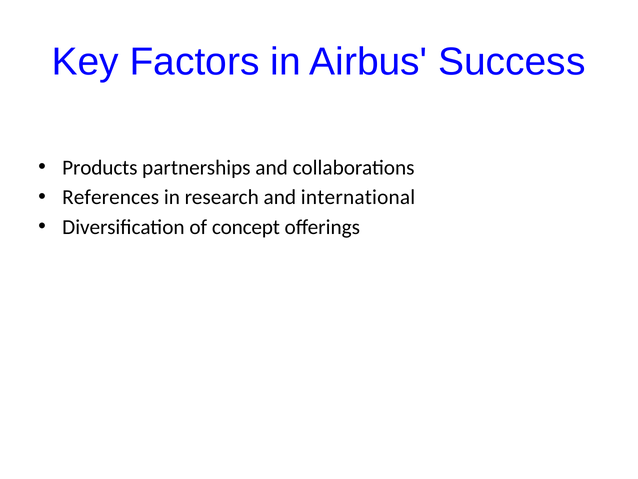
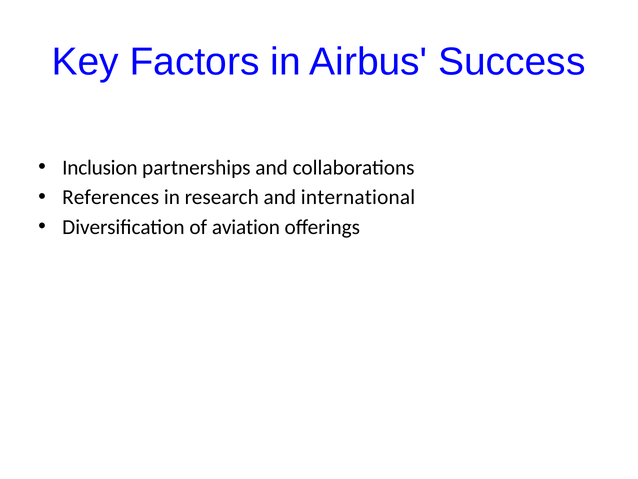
Products: Products -> Inclusion
concept: concept -> aviation
